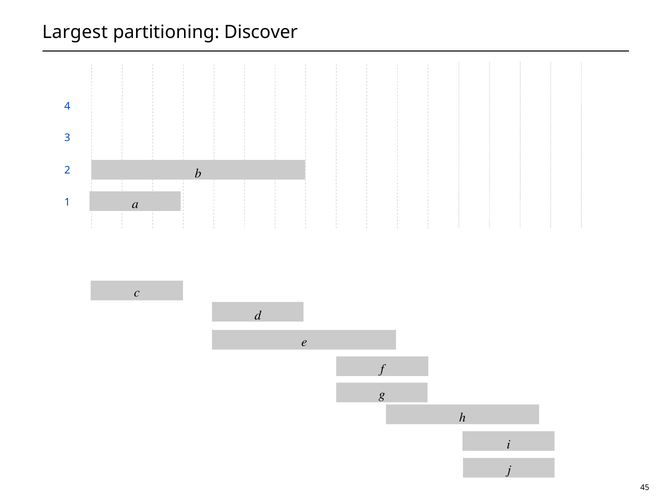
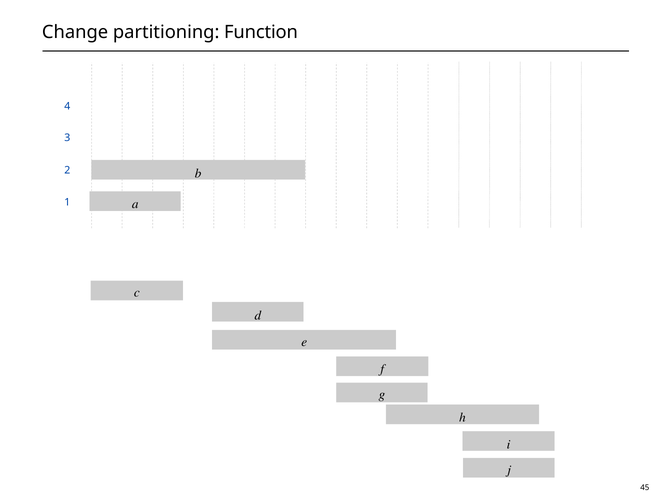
Largest: Largest -> Change
Discover: Discover -> Function
